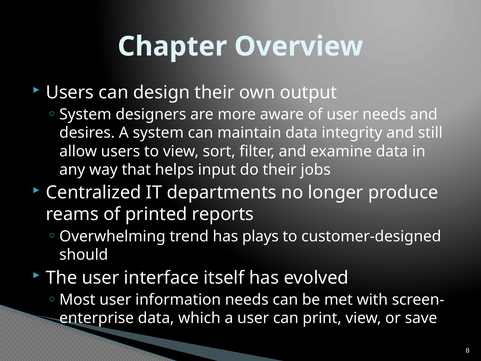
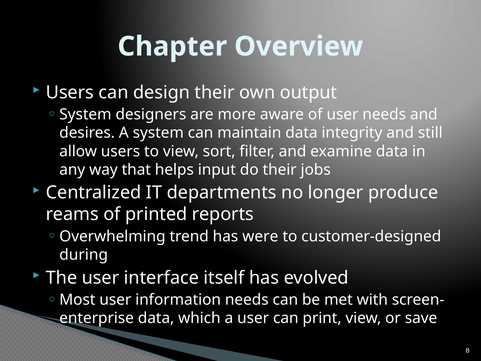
plays: plays -> were
should: should -> during
